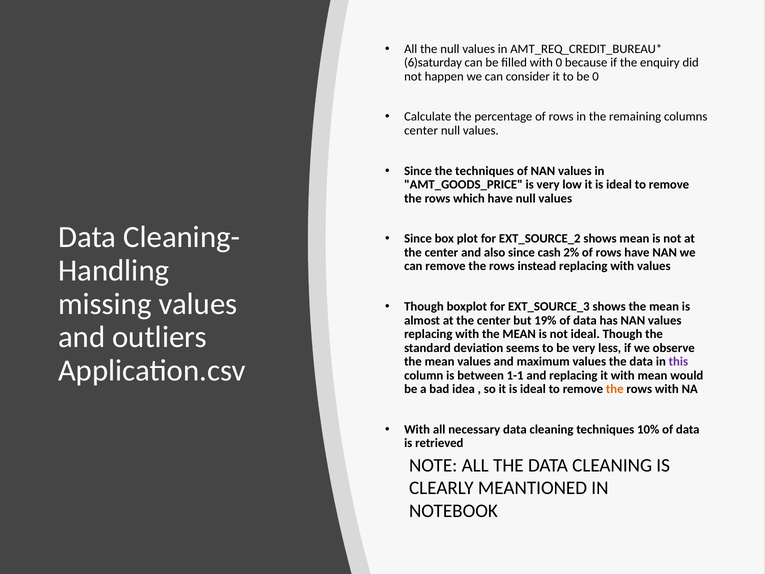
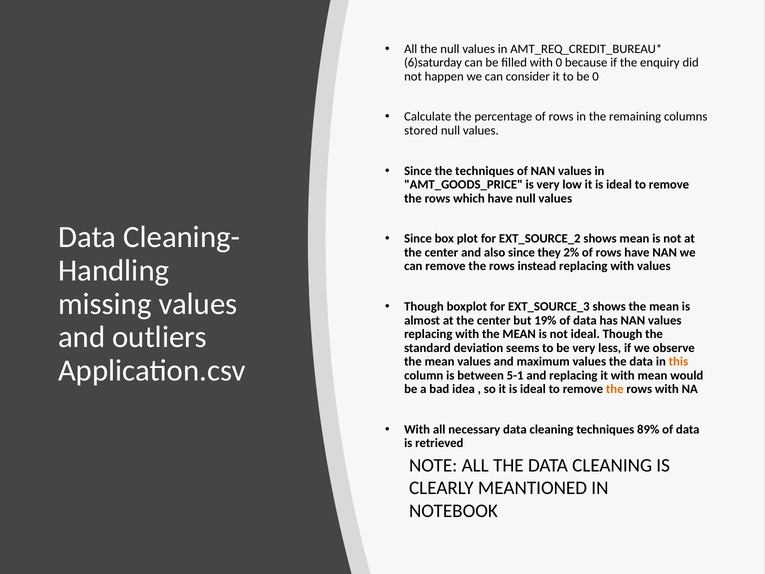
center at (421, 130): center -> stored
cash: cash -> they
this colour: purple -> orange
1-1: 1-1 -> 5-1
10%: 10% -> 89%
